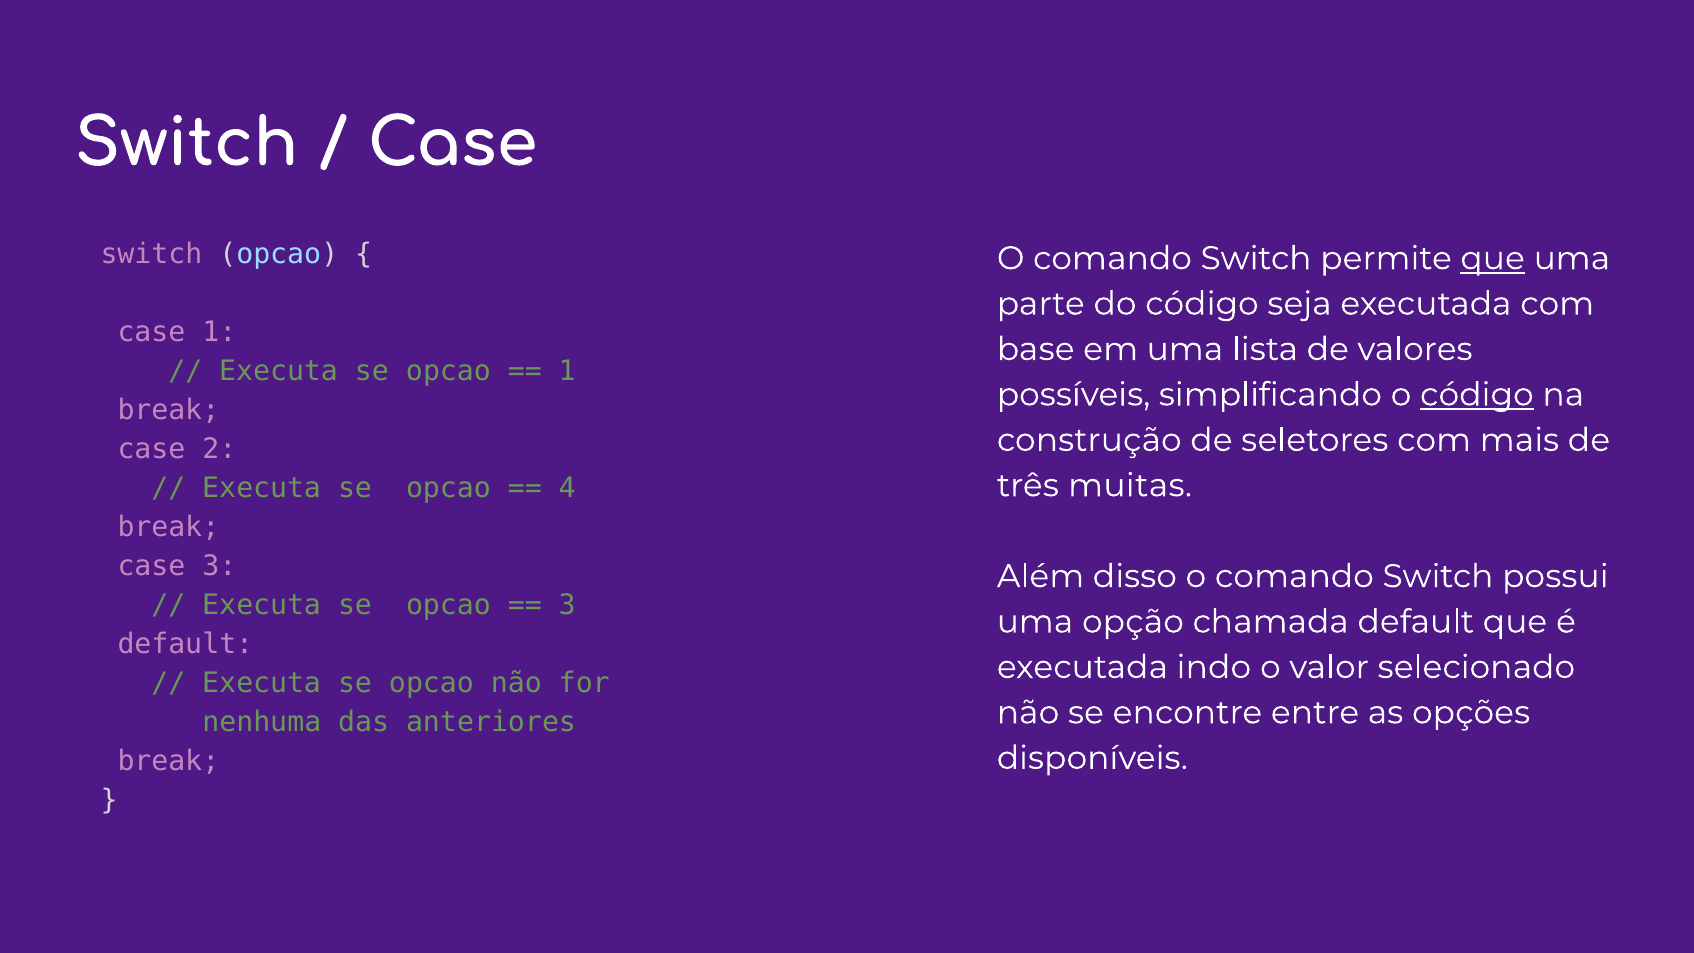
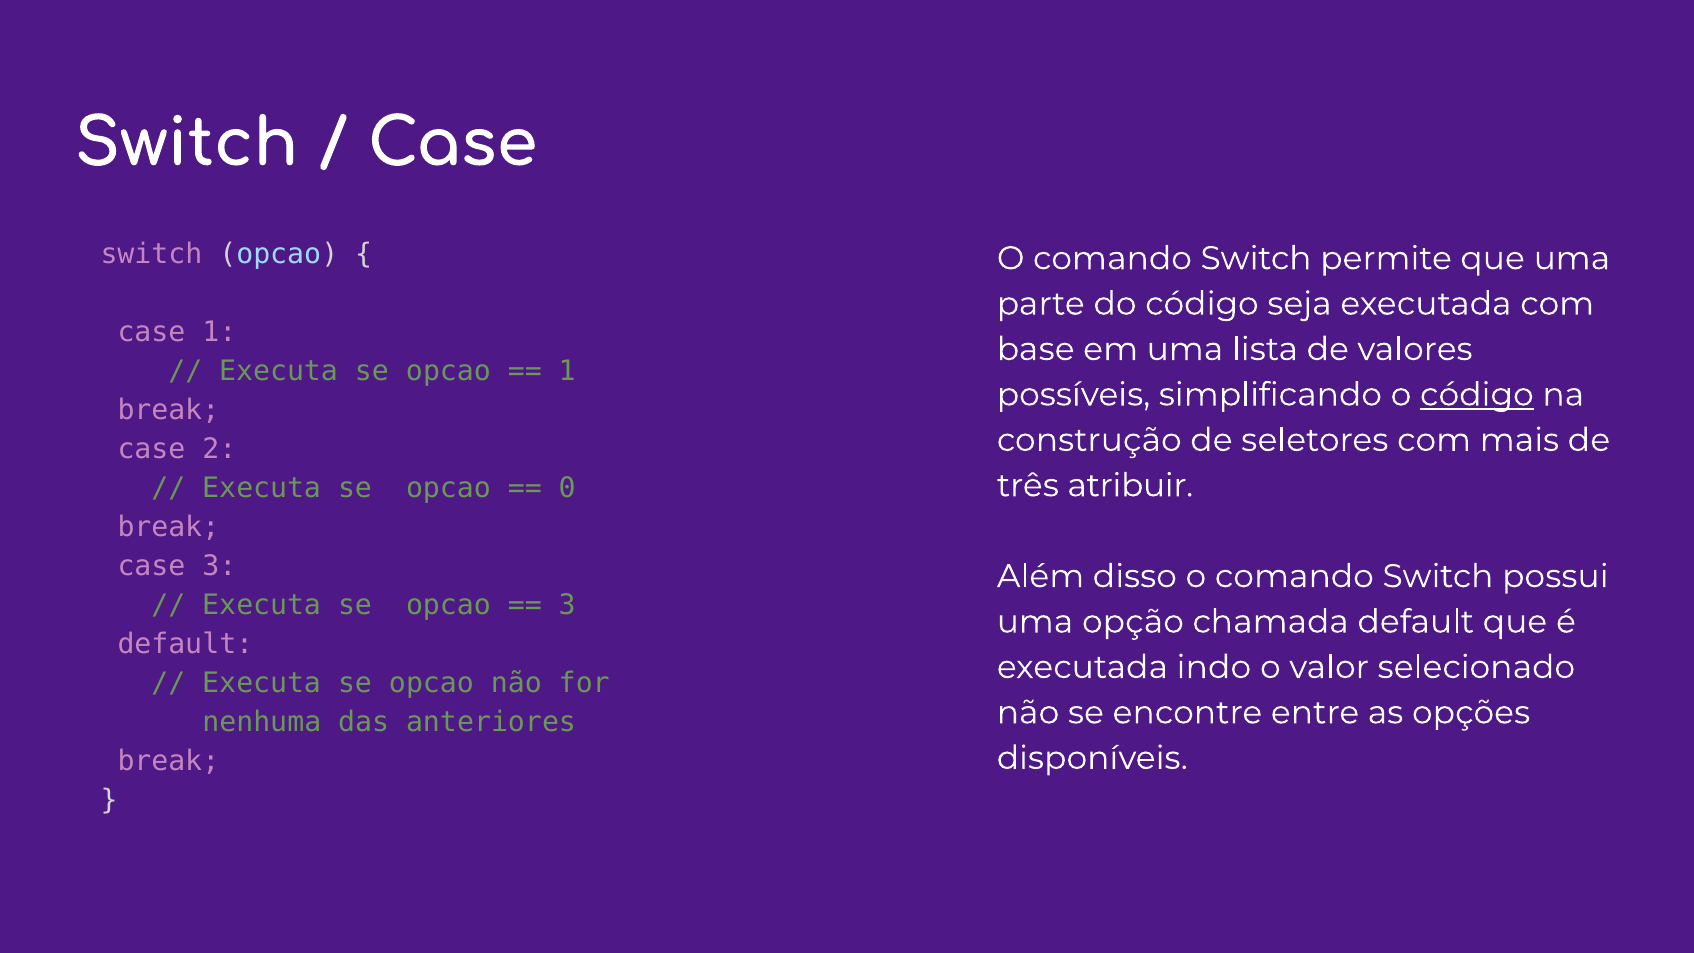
que at (1493, 258) underline: present -> none
4: 4 -> 0
muitas: muitas -> atribuir
